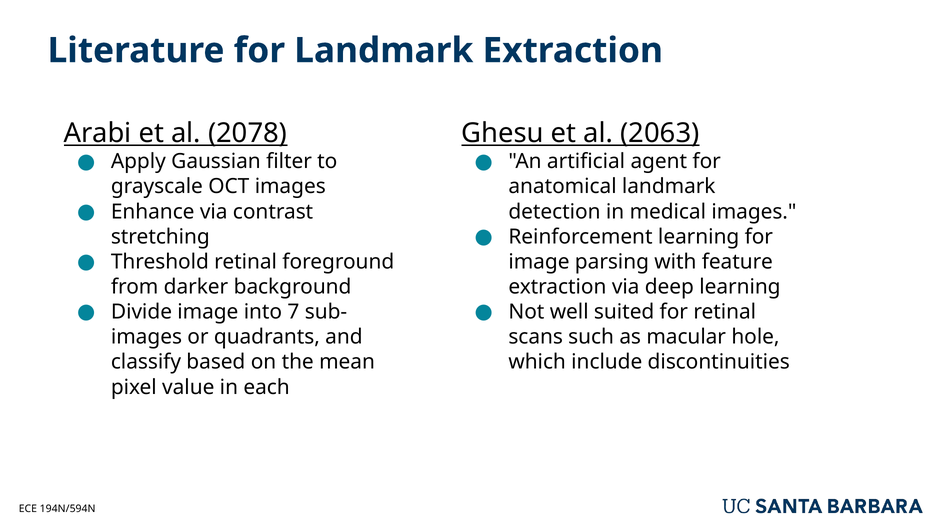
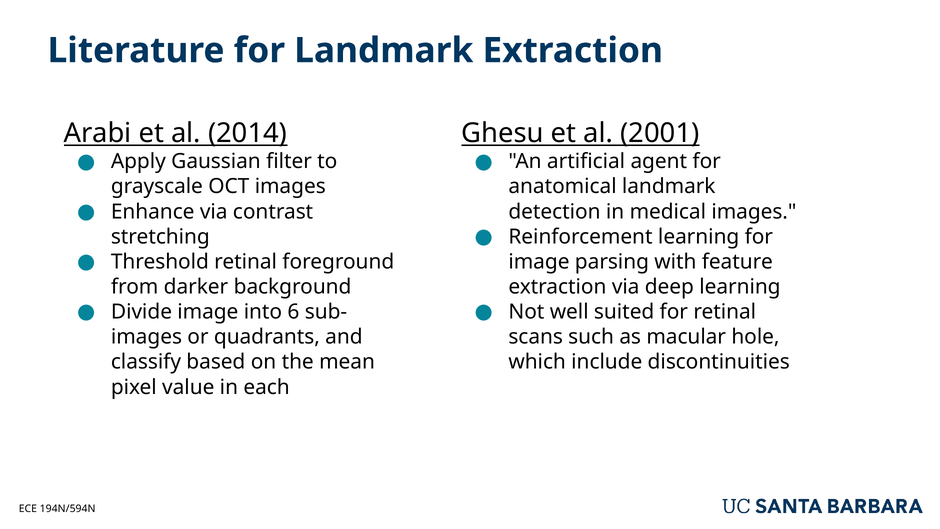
2078: 2078 -> 2014
2063: 2063 -> 2001
7: 7 -> 6
